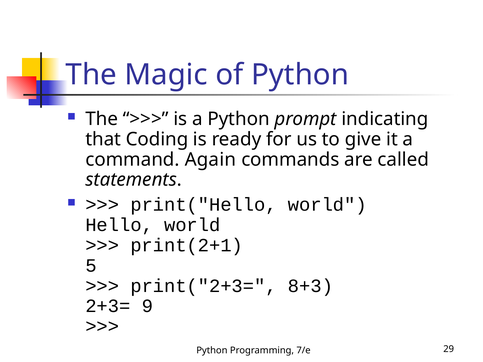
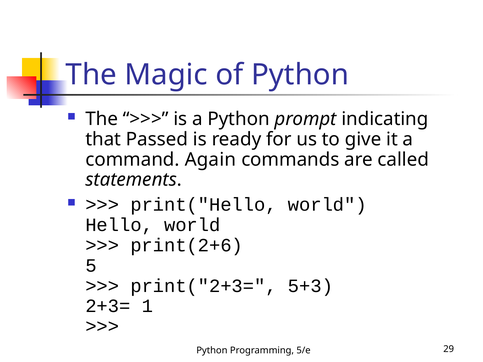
Coding: Coding -> Passed
print(2+1: print(2+1 -> print(2+6
8+3: 8+3 -> 5+3
9: 9 -> 1
7/e: 7/e -> 5/e
